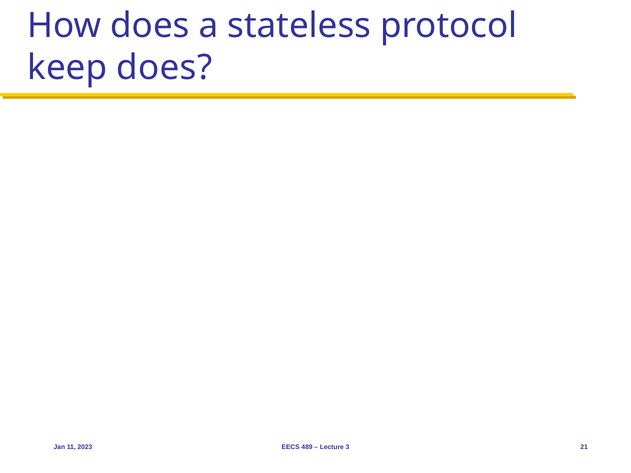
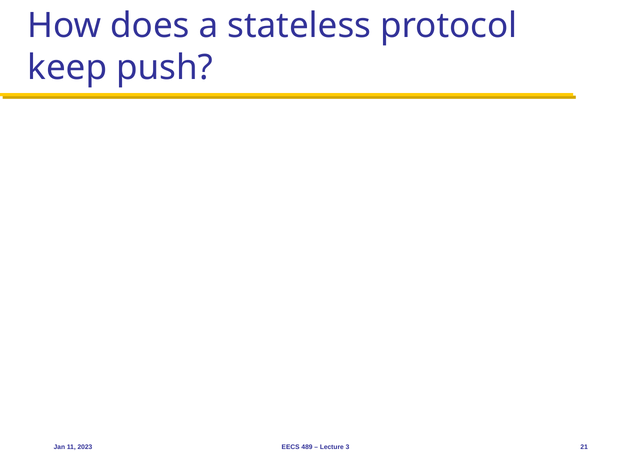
keep does: does -> push
